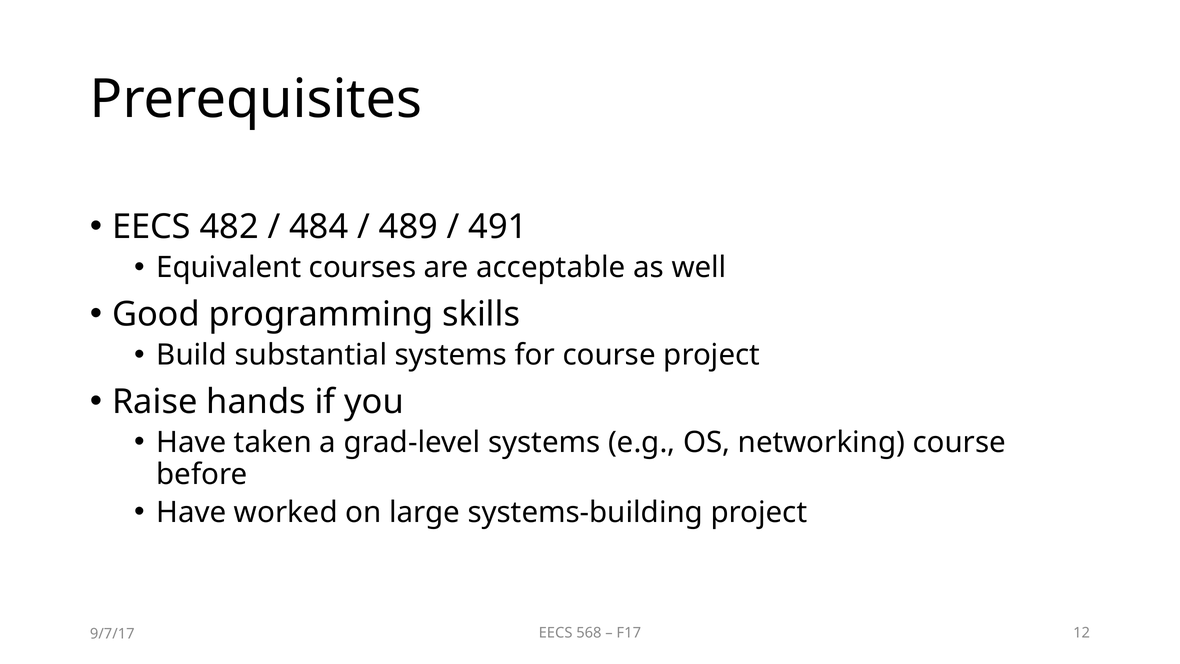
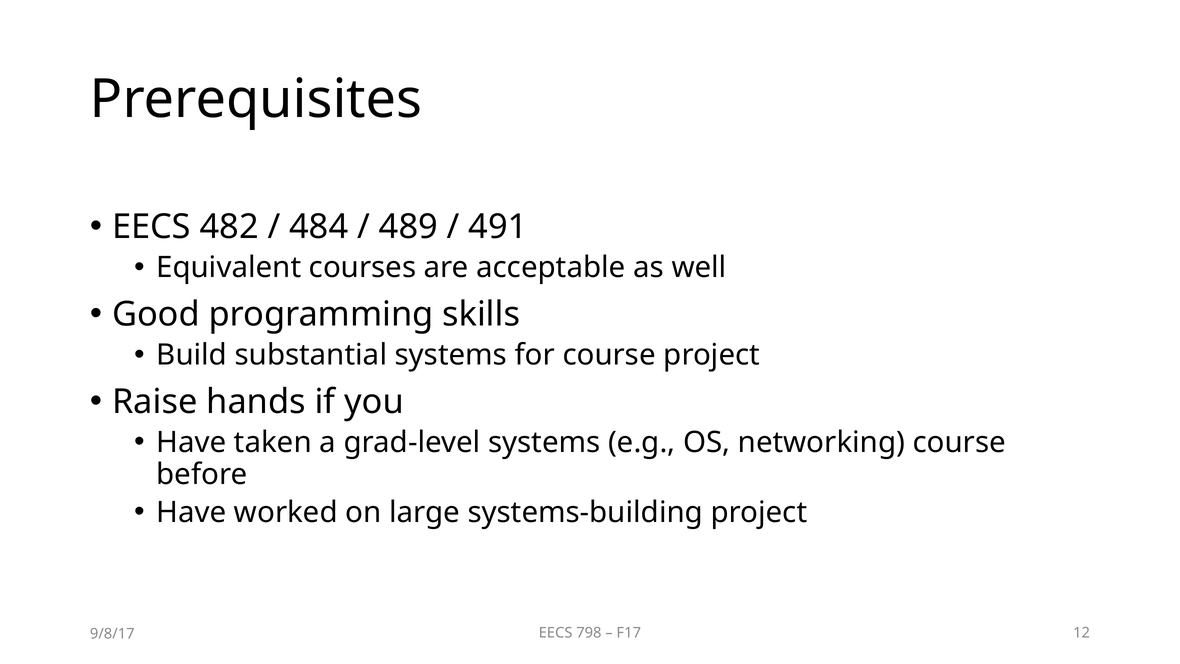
568: 568 -> 798
9/7/17: 9/7/17 -> 9/8/17
